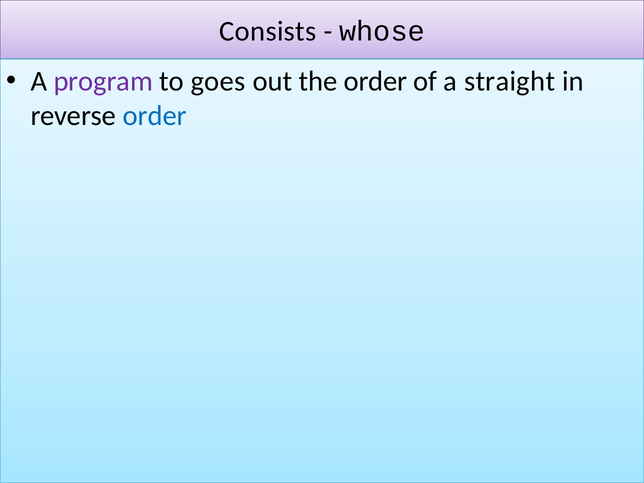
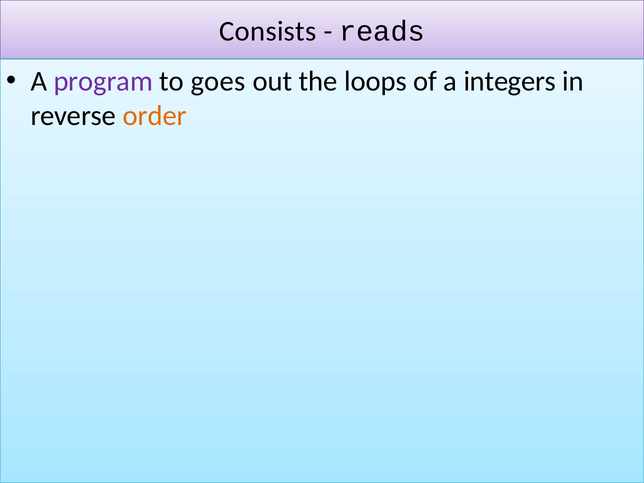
whose: whose -> reads
the order: order -> loops
straight: straight -> integers
order at (155, 116) colour: blue -> orange
